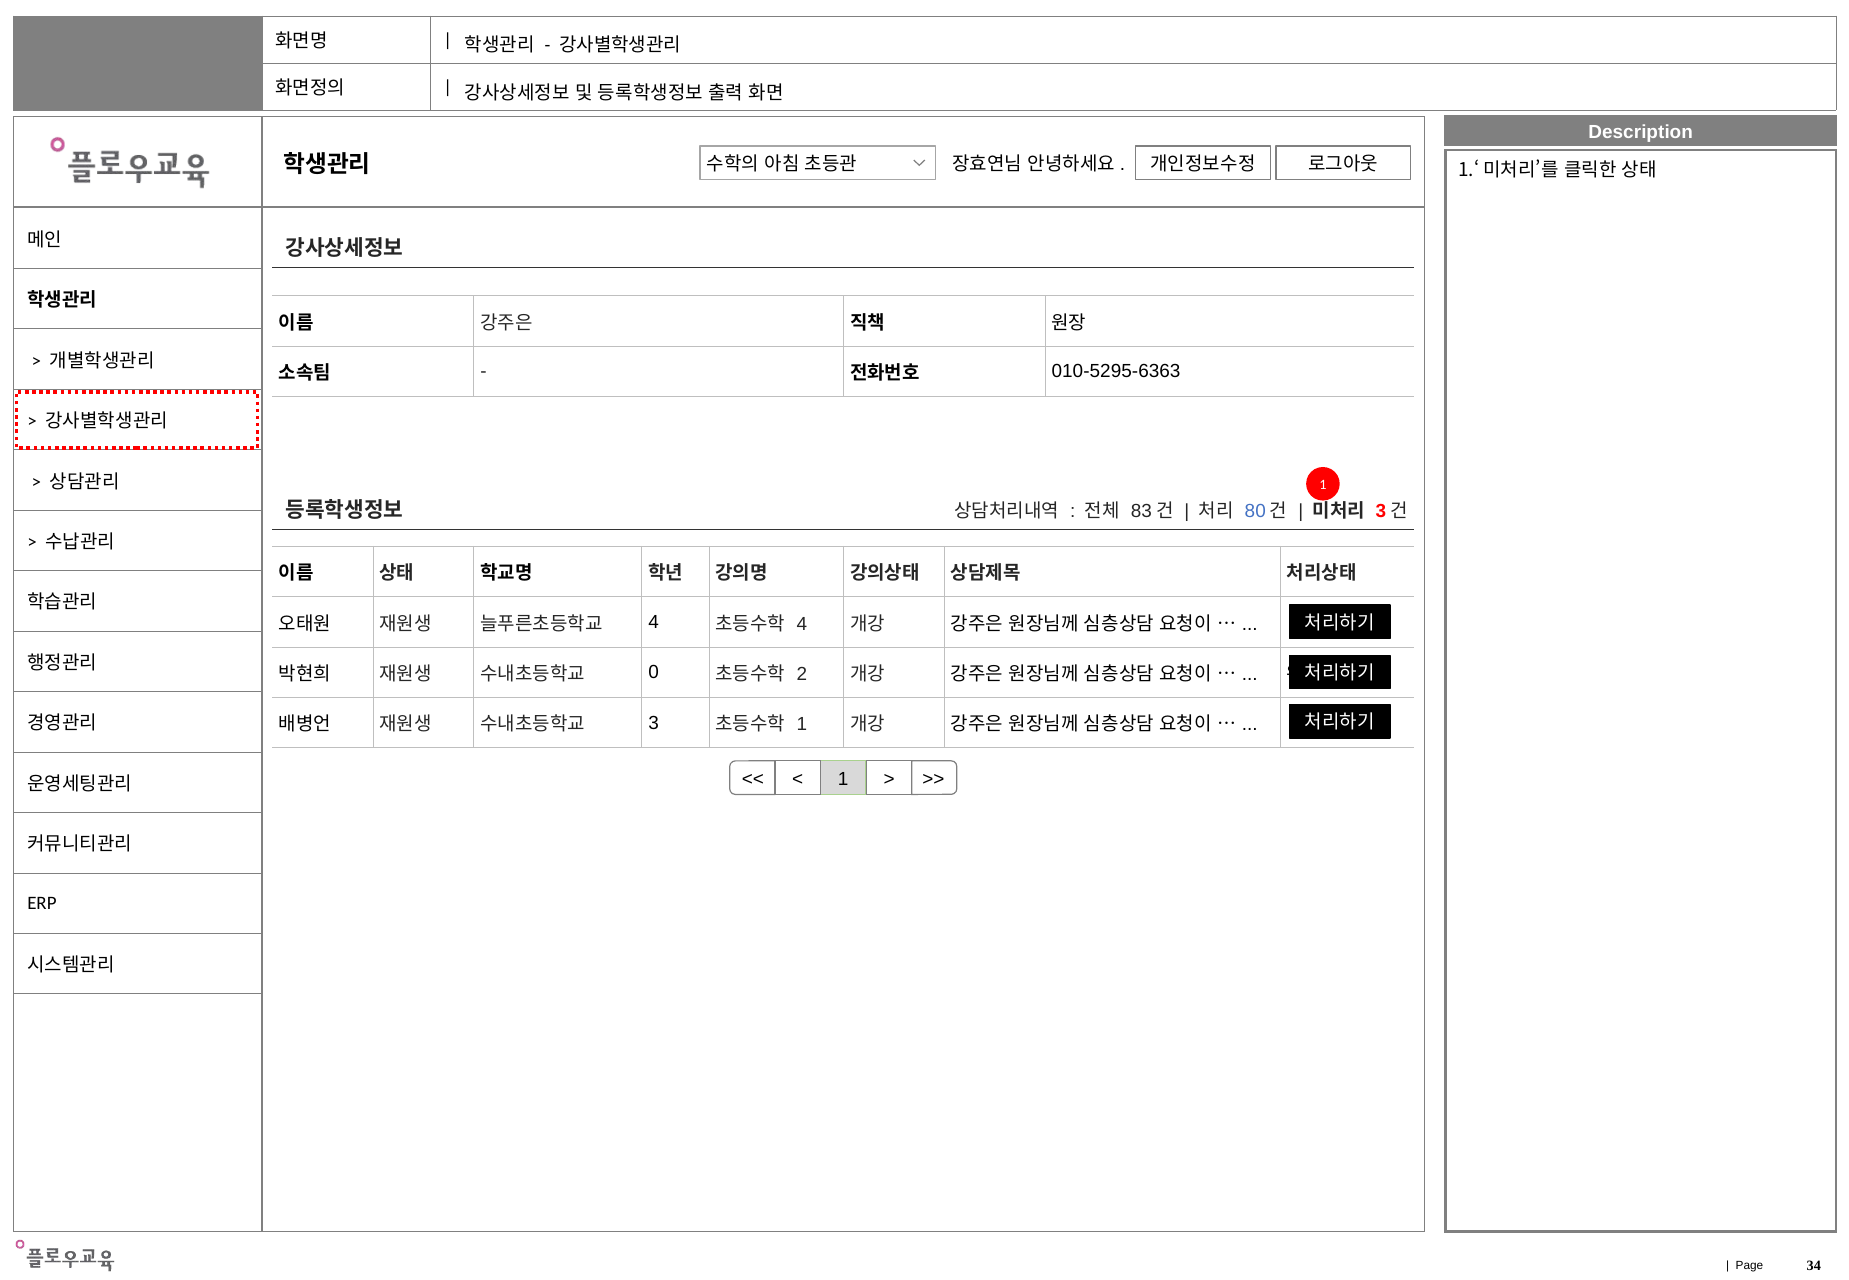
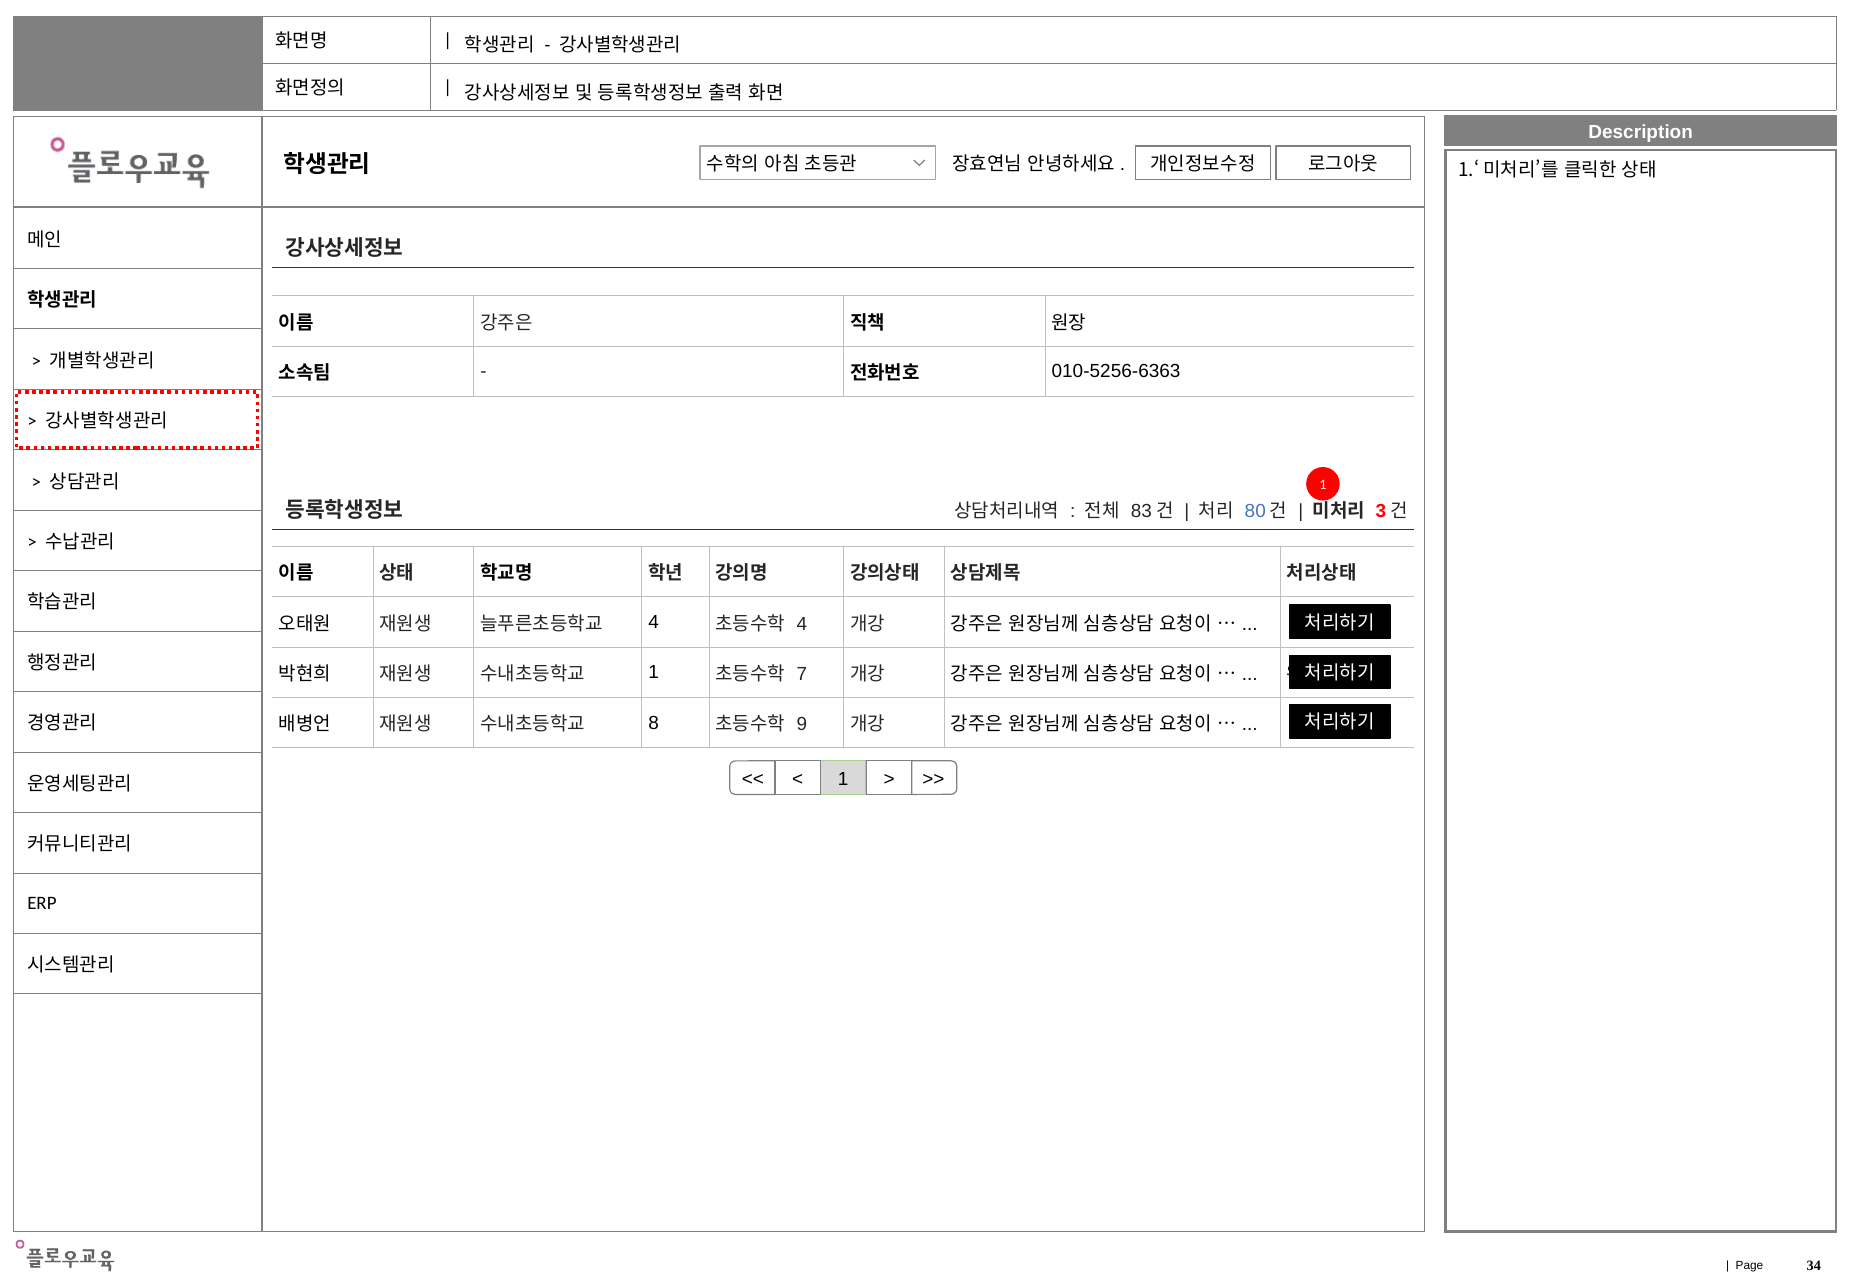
010-5295-6363: 010-5295-6363 -> 010-5256-6363
0 at (654, 673): 0 -> 1
2: 2 -> 7
3: 3 -> 8
1 at (802, 725): 1 -> 9
